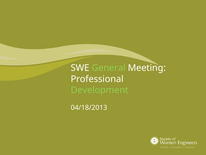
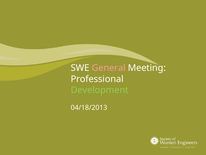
General colour: light green -> pink
